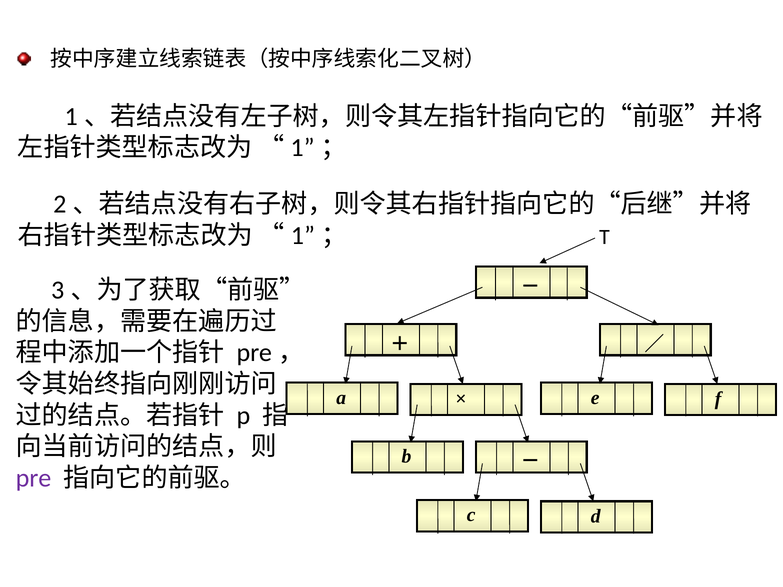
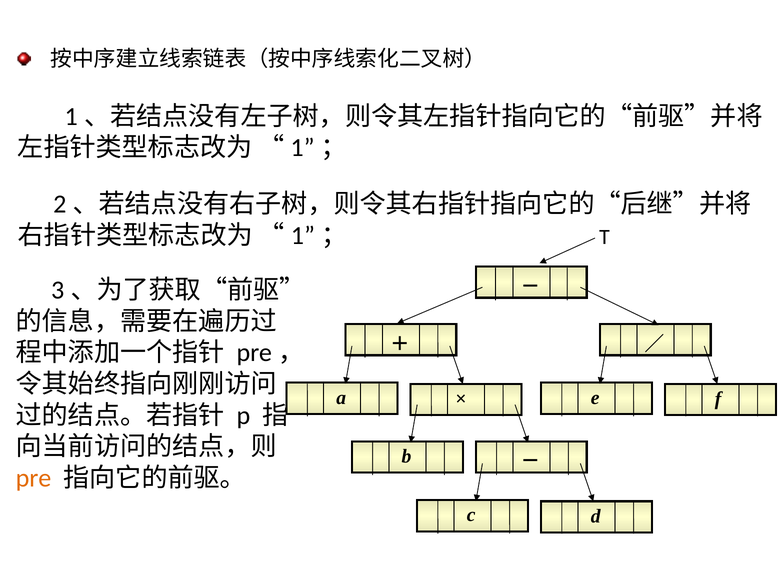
pre colour: purple -> orange
